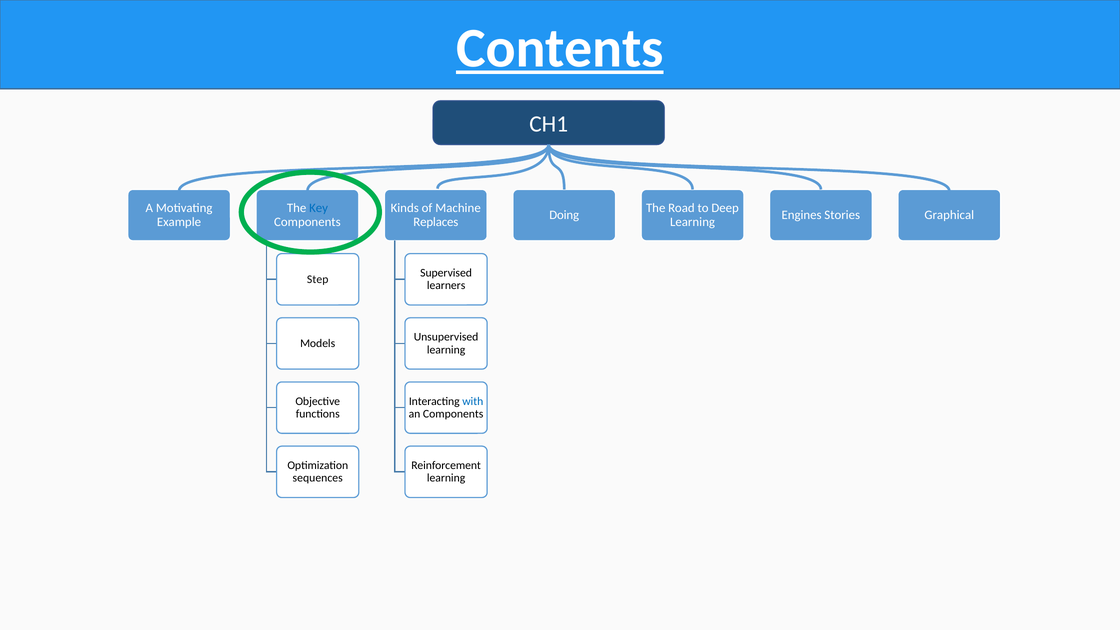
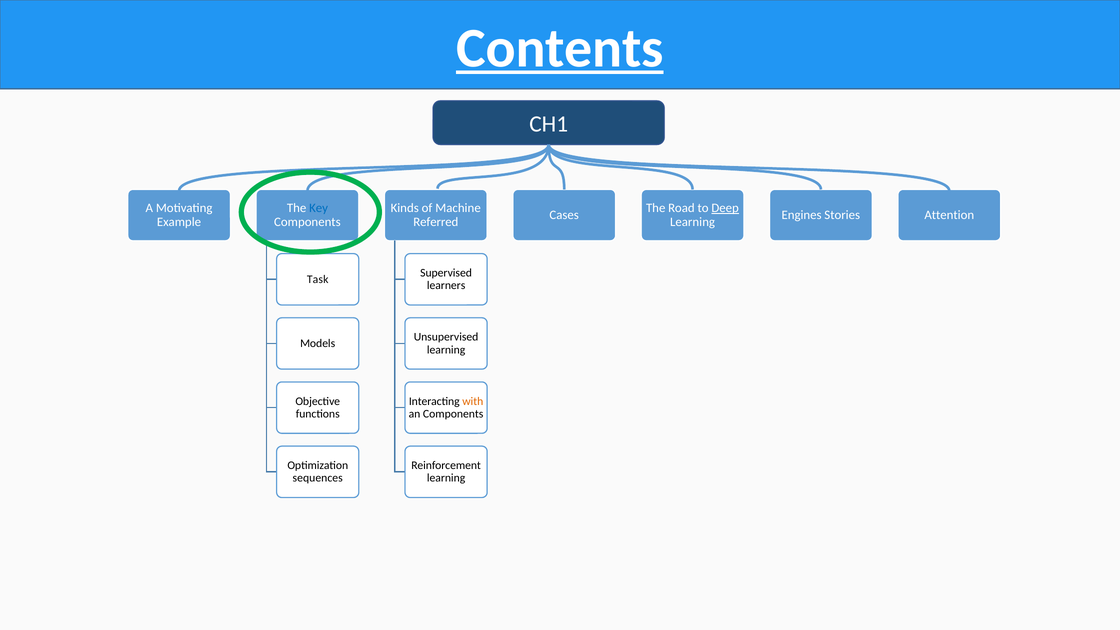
Deep underline: none -> present
Doing: Doing -> Cases
Graphical: Graphical -> Attention
Replaces: Replaces -> Referred
Step: Step -> Task
with colour: blue -> orange
